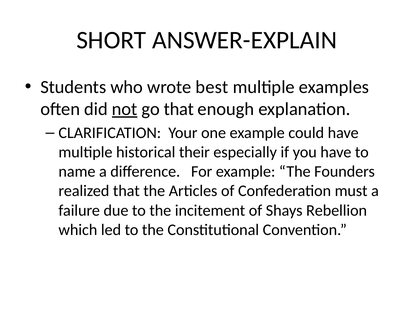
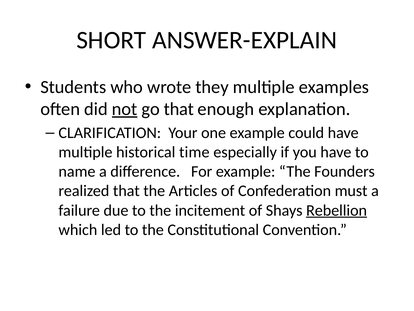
best: best -> they
their: their -> time
Rebellion underline: none -> present
